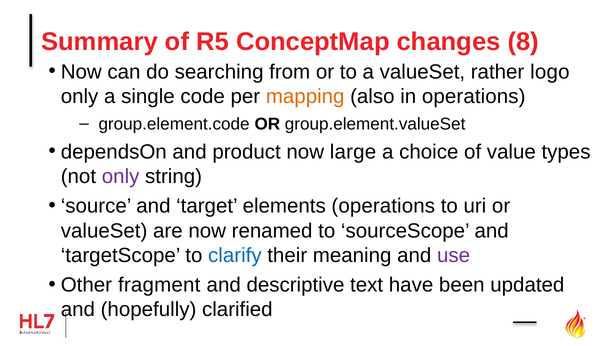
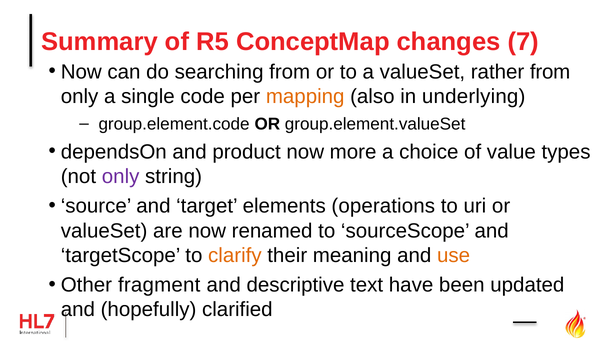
8: 8 -> 7
rather logo: logo -> from
in operations: operations -> underlying
large: large -> more
clarify colour: blue -> orange
use colour: purple -> orange
